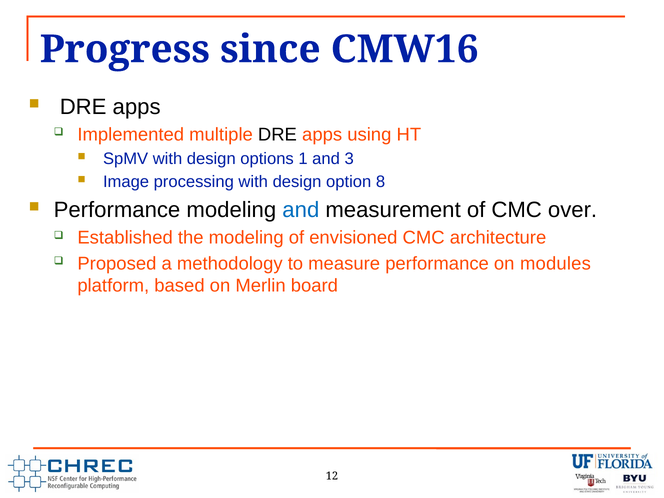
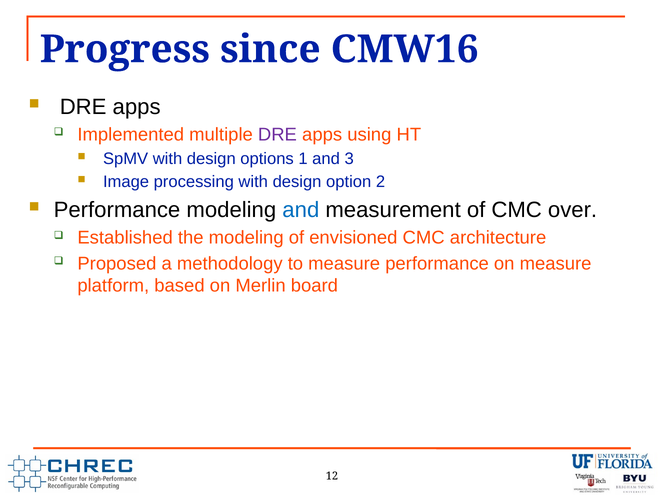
DRE at (277, 134) colour: black -> purple
8: 8 -> 2
on modules: modules -> measure
